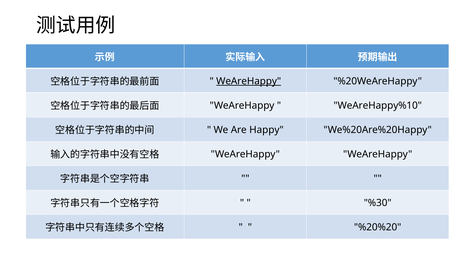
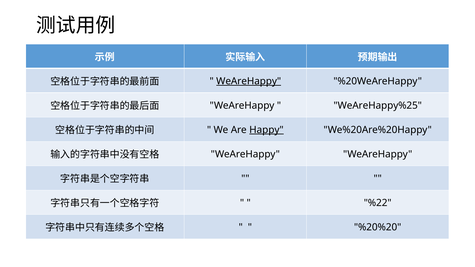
WeAreHappy%10: WeAreHappy%10 -> WeAreHappy%25
Happy underline: none -> present
%30: %30 -> %22
